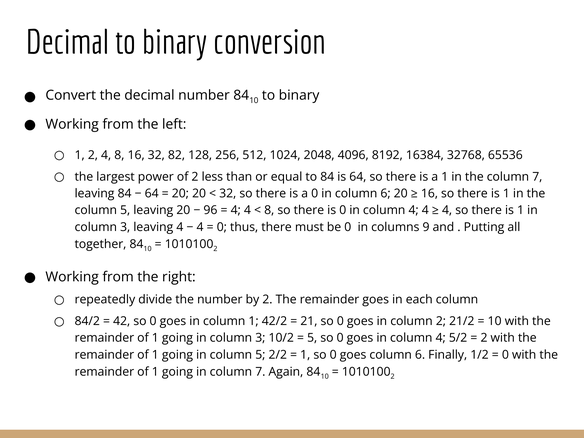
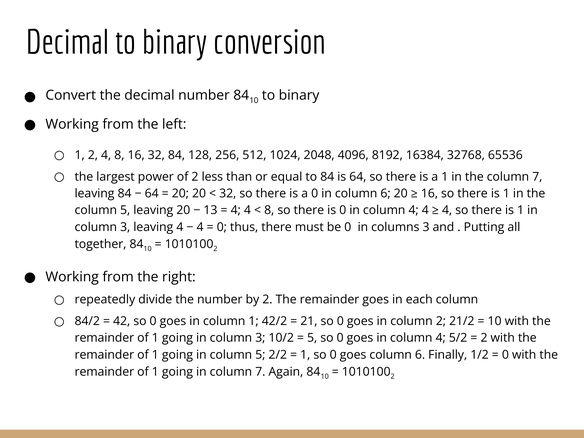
32 82: 82 -> 84
96: 96 -> 13
columns 9: 9 -> 3
